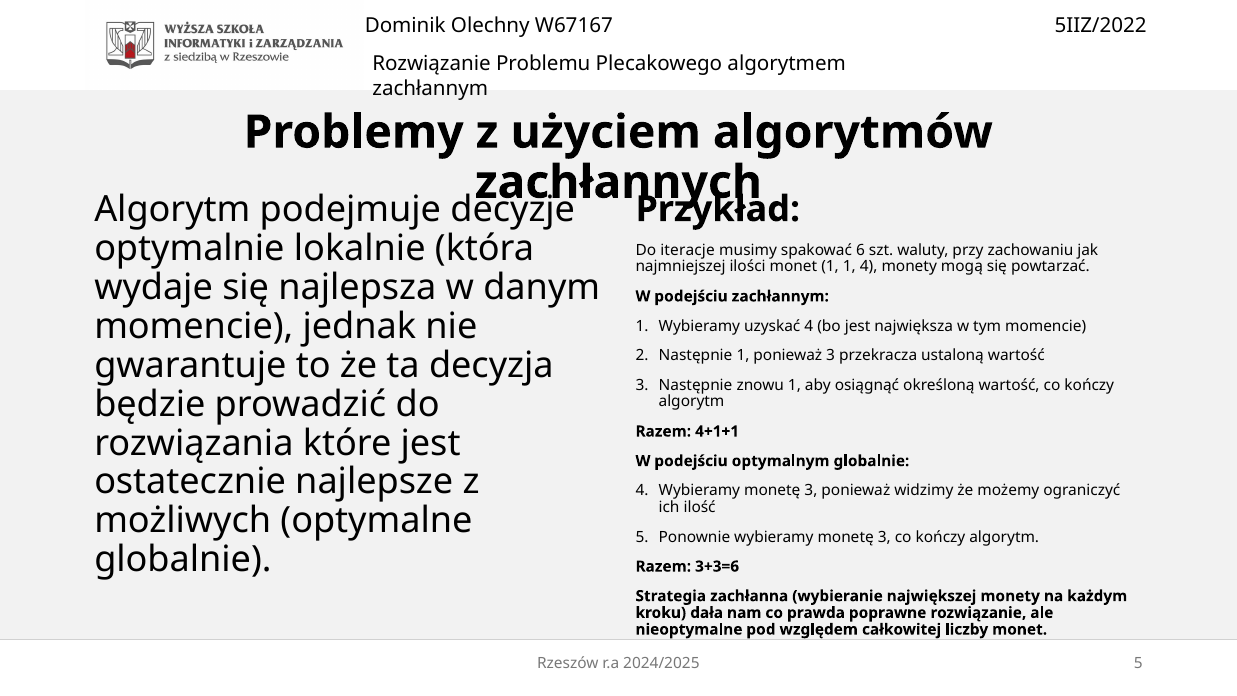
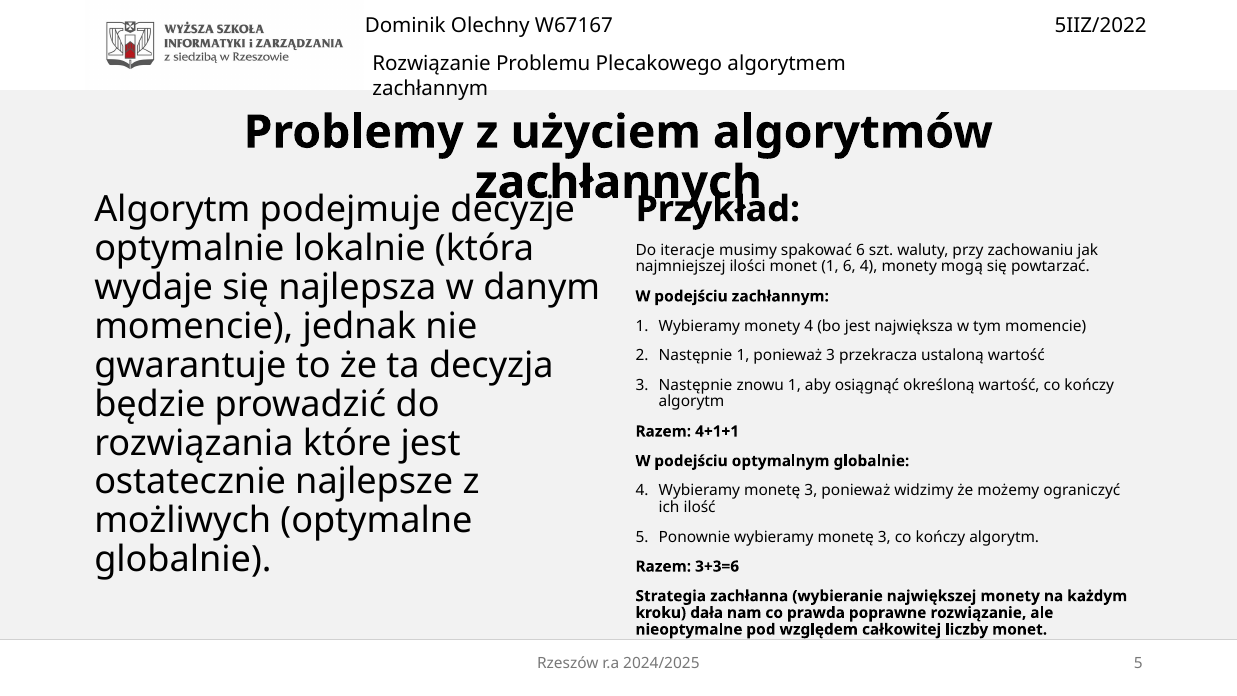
1 1: 1 -> 6
Wybieramy uzyskać: uzyskać -> monety
